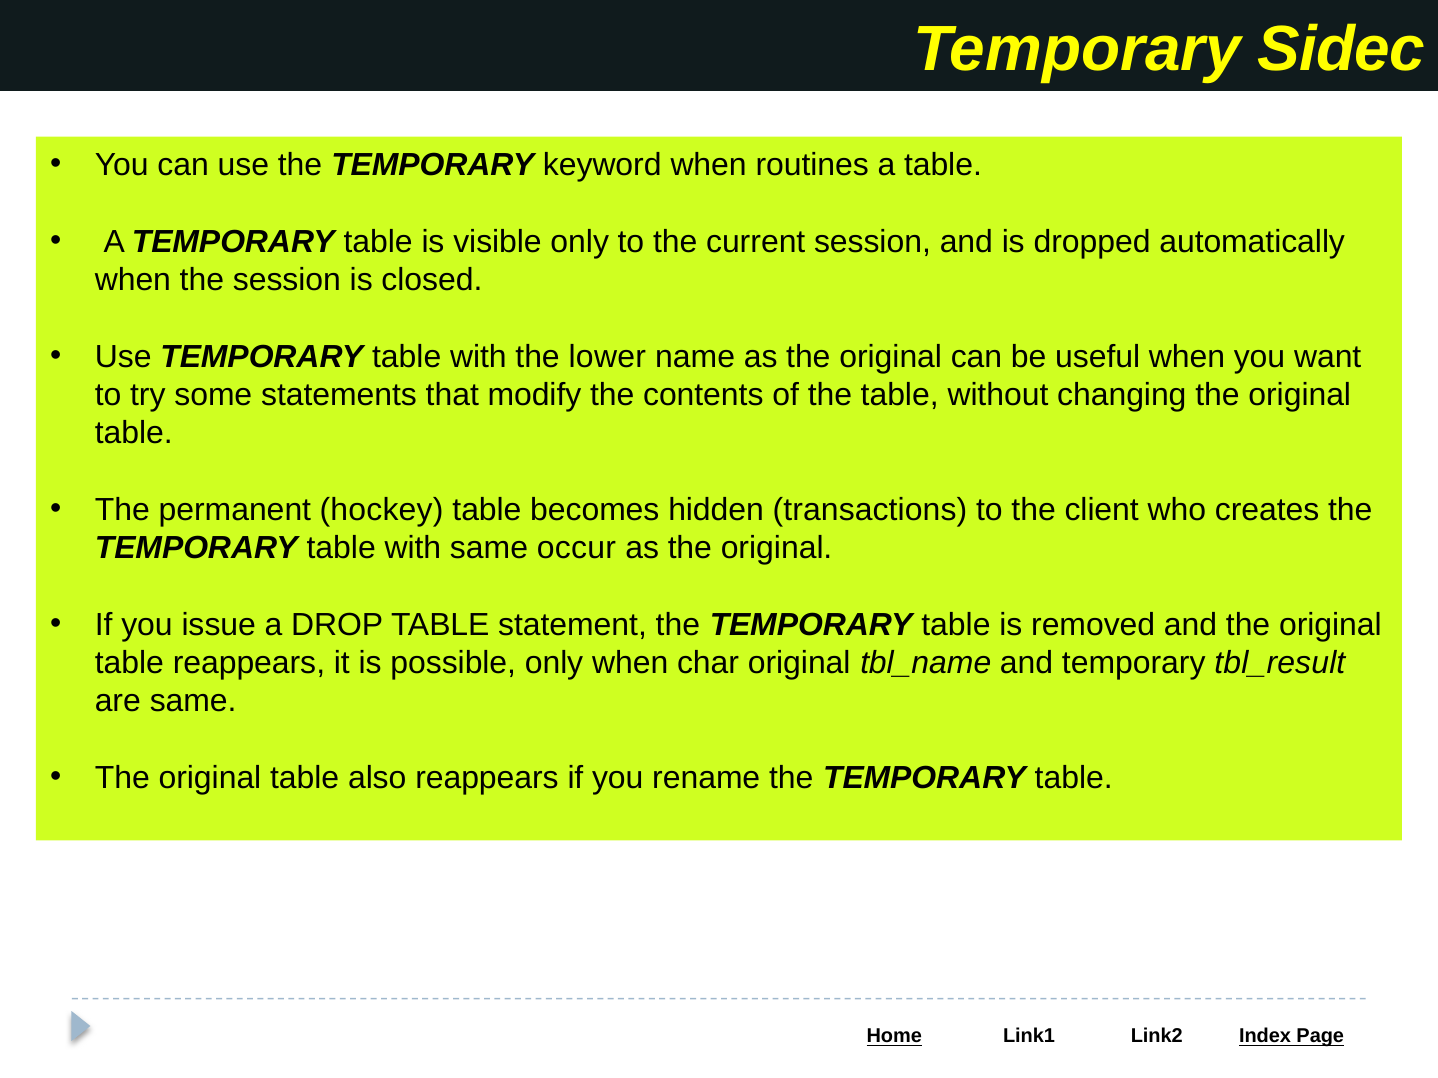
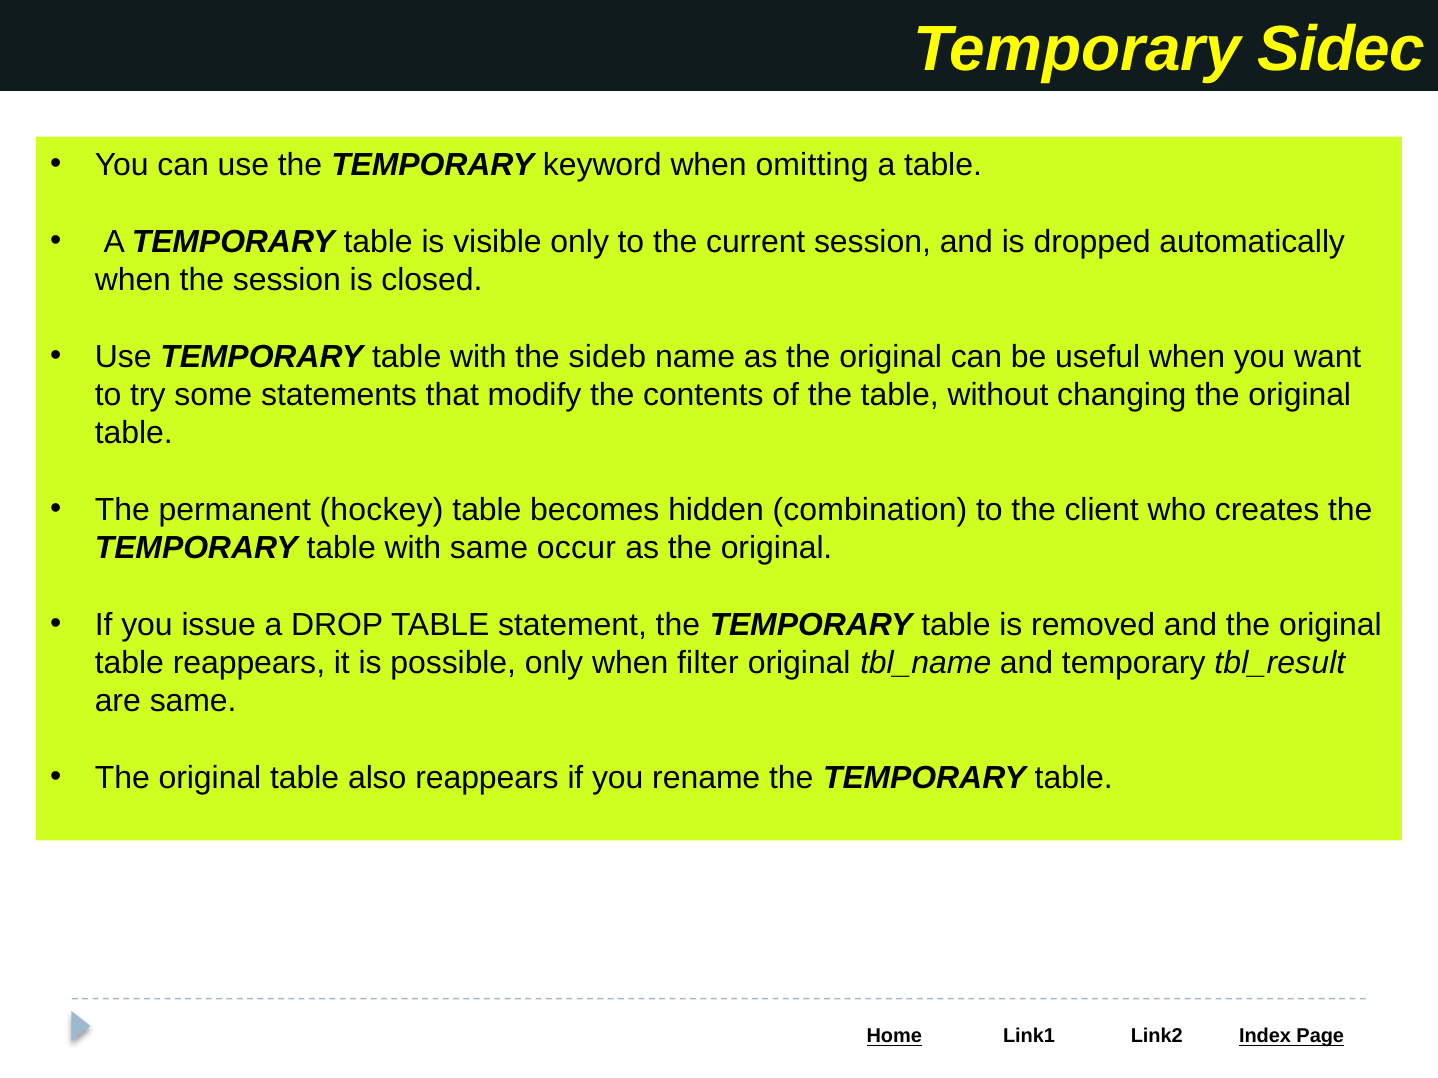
routines: routines -> omitting
lower: lower -> sideb
transactions: transactions -> combination
char: char -> filter
